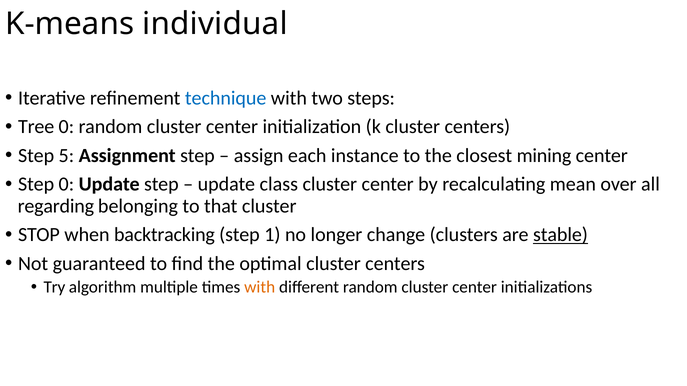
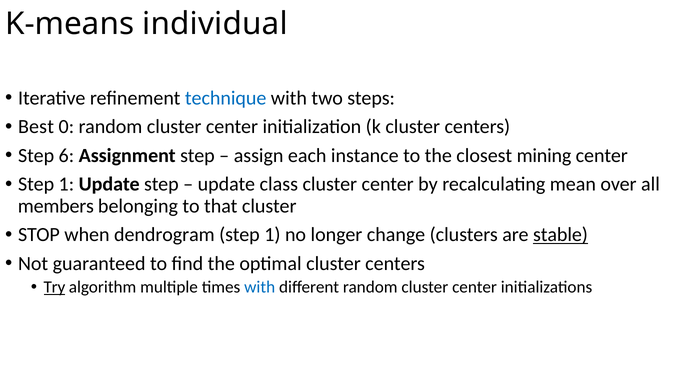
Tree: Tree -> Best
5: 5 -> 6
0 at (66, 185): 0 -> 1
regarding: regarding -> members
backtracking: backtracking -> dendrogram
Try underline: none -> present
with at (260, 288) colour: orange -> blue
